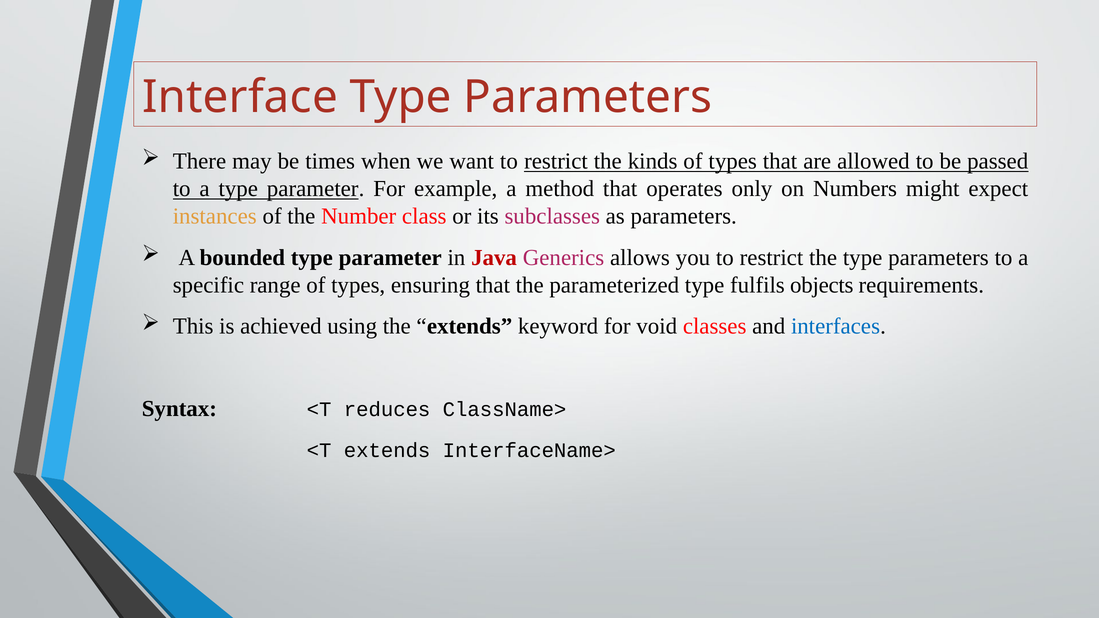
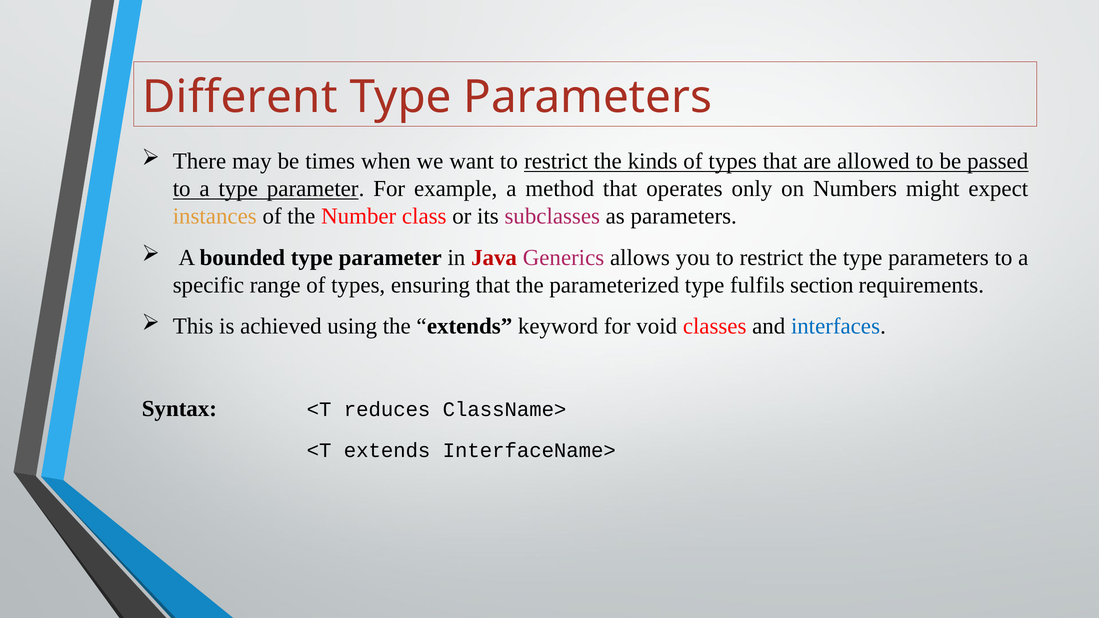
Interface: Interface -> Different
objects: objects -> section
